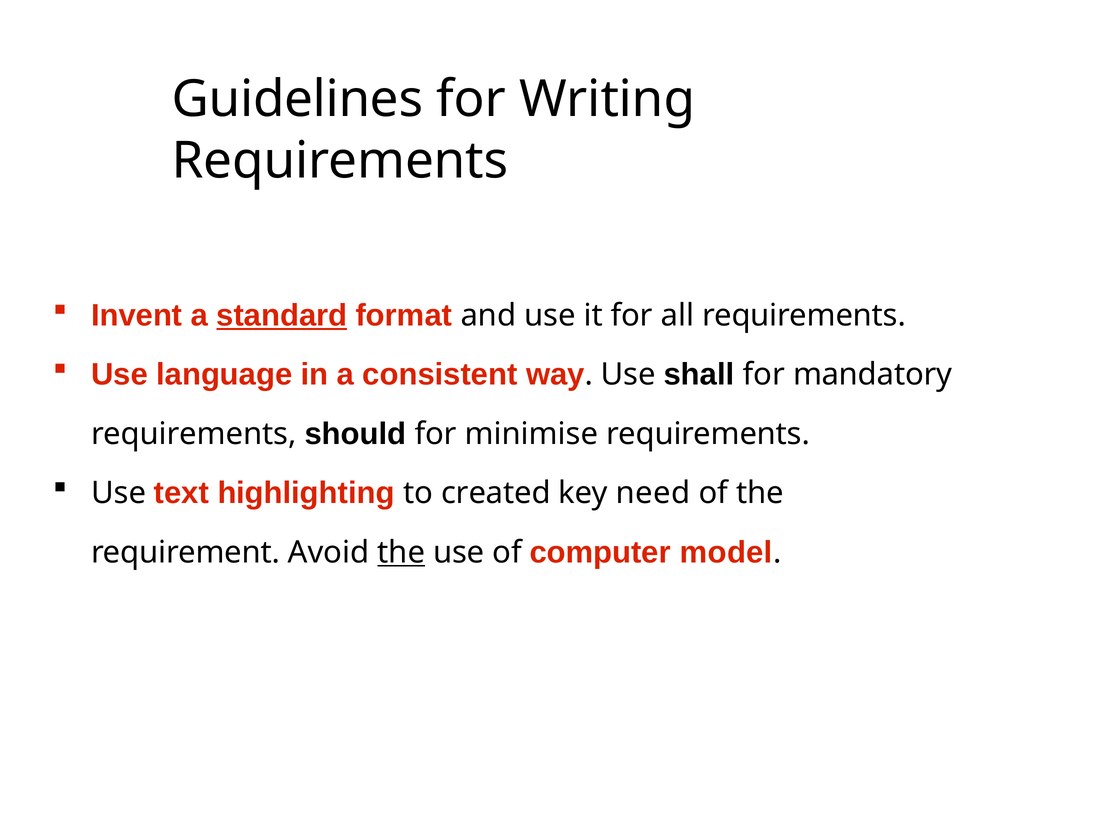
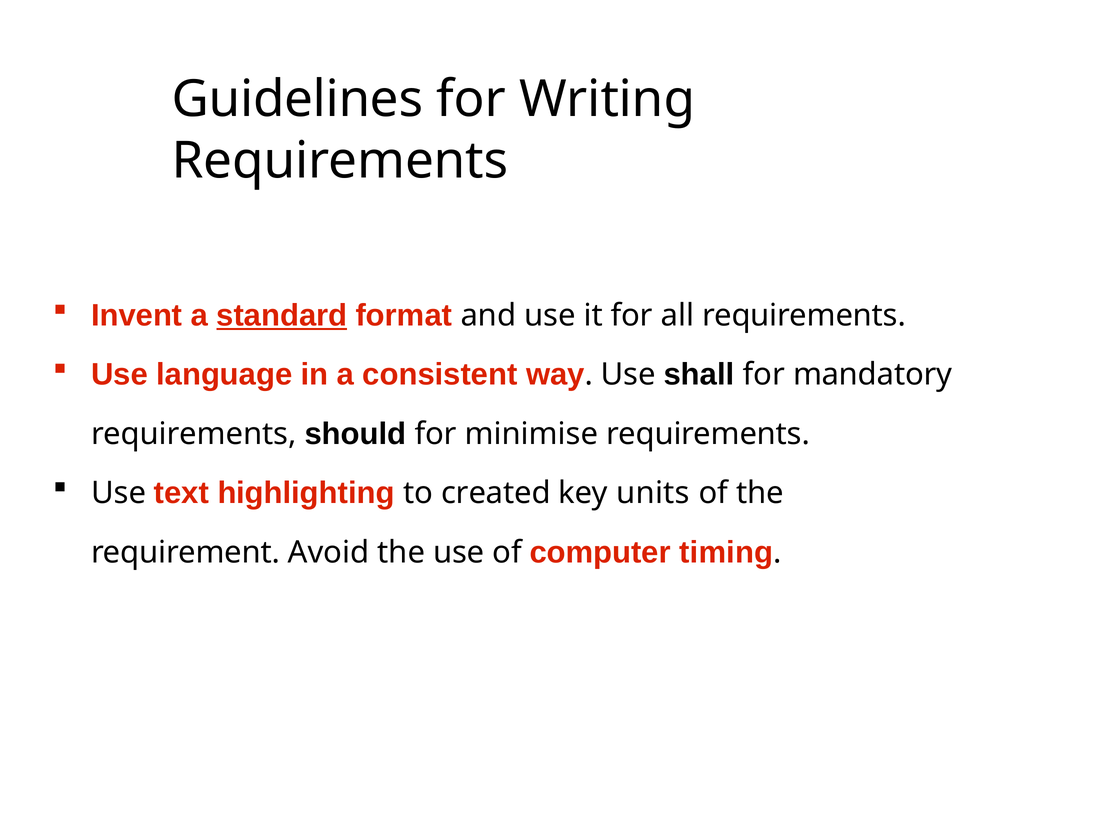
need: need -> units
the at (401, 553) underline: present -> none
model: model -> timing
